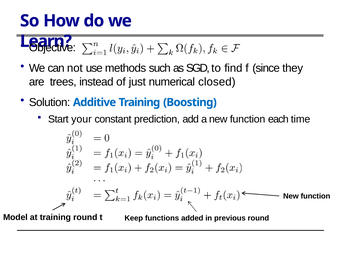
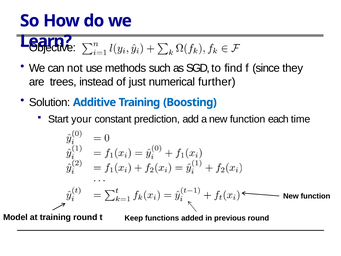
closed: closed -> further
